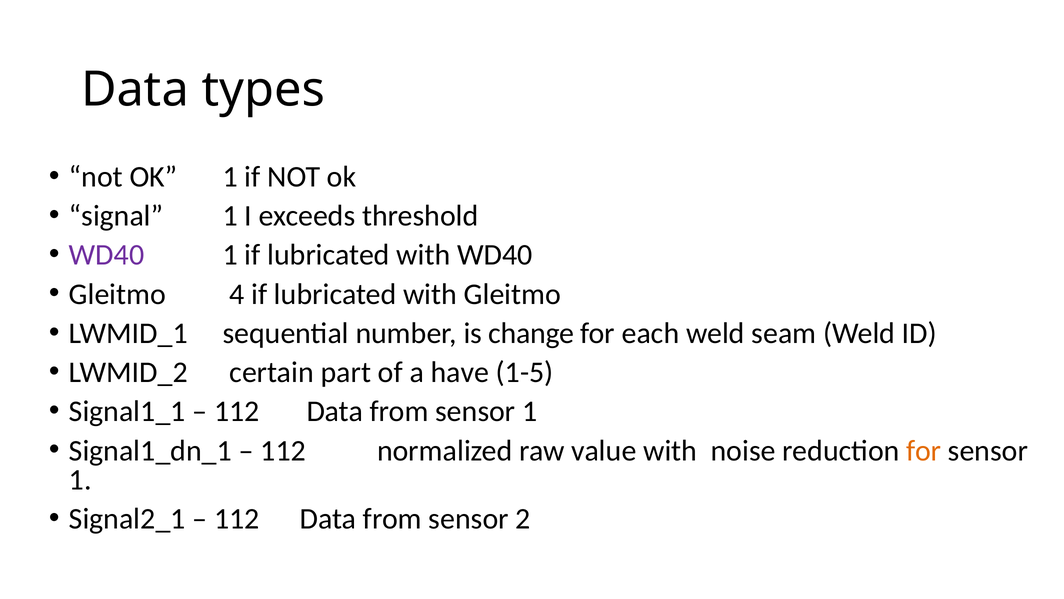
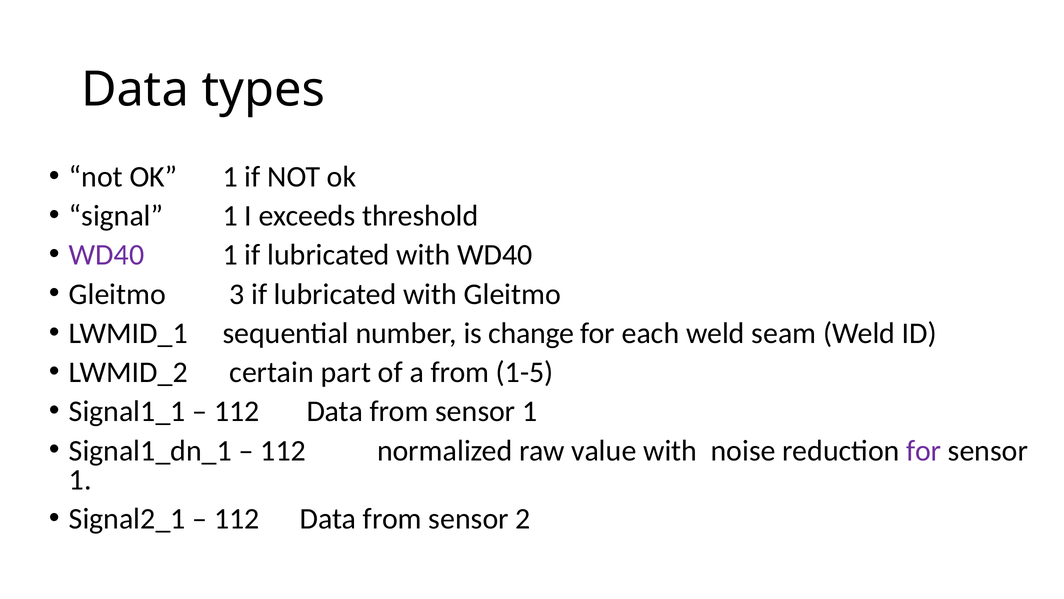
4: 4 -> 3
a have: have -> from
for at (924, 450) colour: orange -> purple
